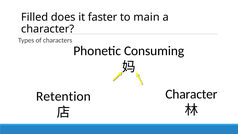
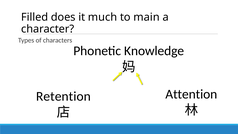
faster: faster -> much
Consuming: Consuming -> Knowledge
Character at (191, 94): Character -> Attention
